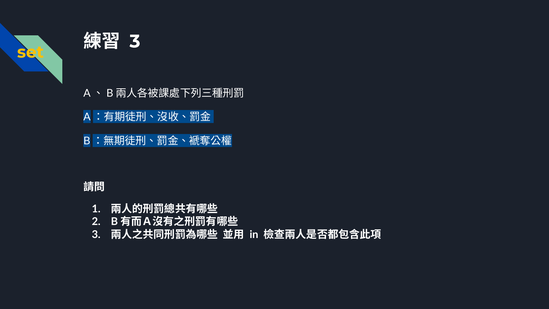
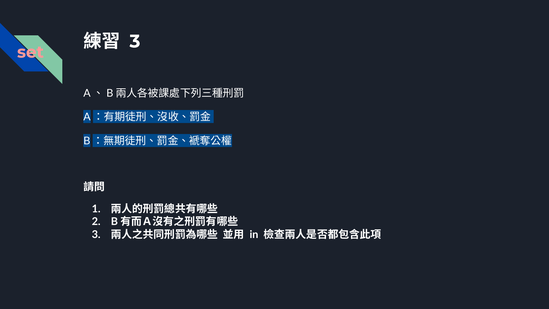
set colour: yellow -> pink
